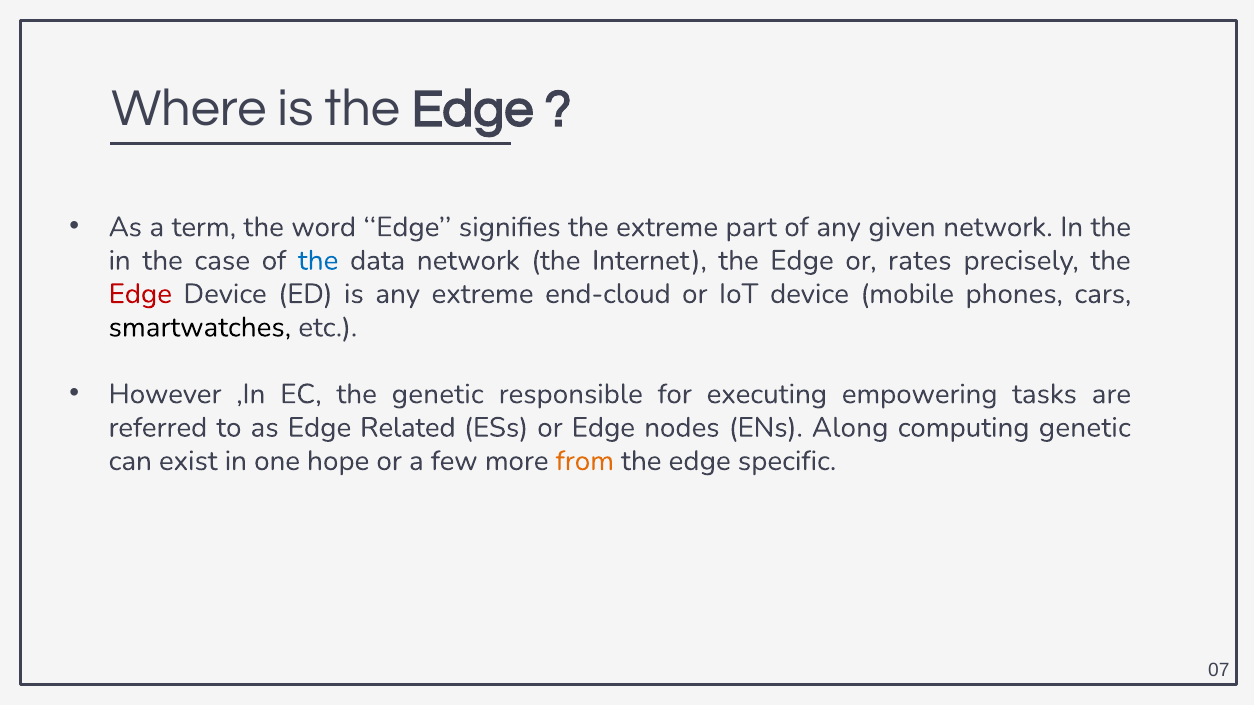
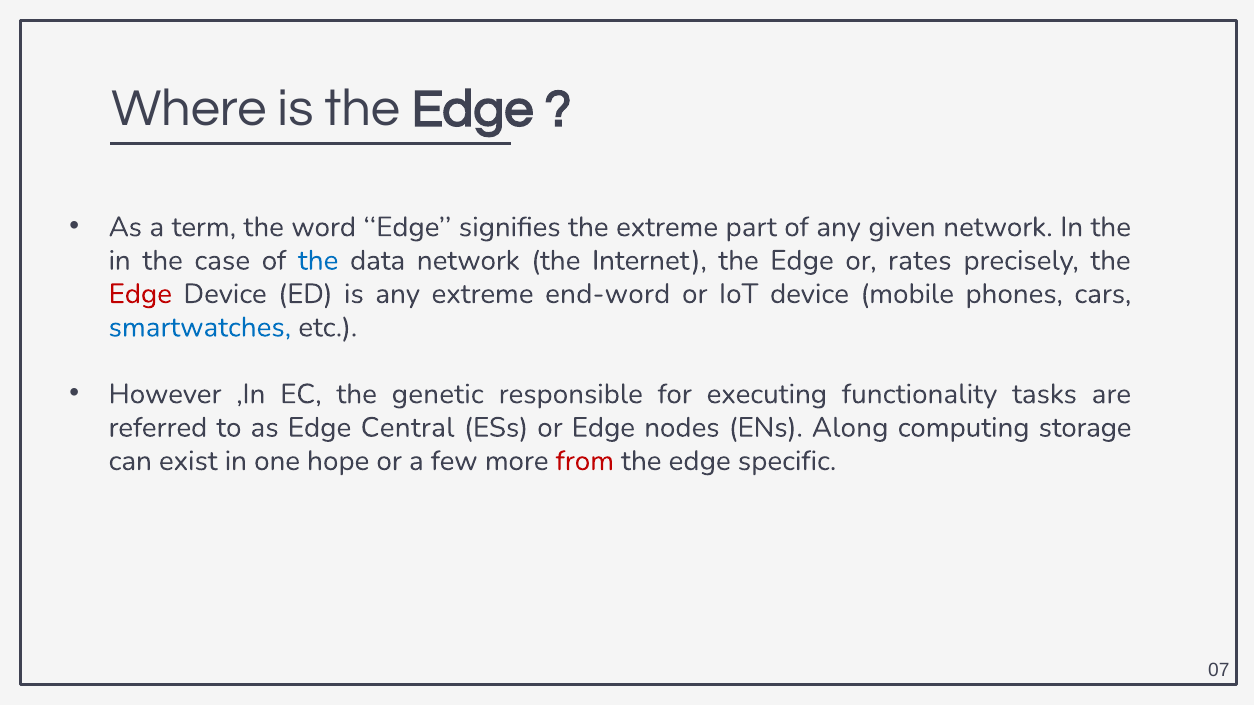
end-cloud: end-cloud -> end-word
smartwatches colour: black -> blue
empowering: empowering -> functionality
Related: Related -> Central
computing genetic: genetic -> storage
from colour: orange -> red
